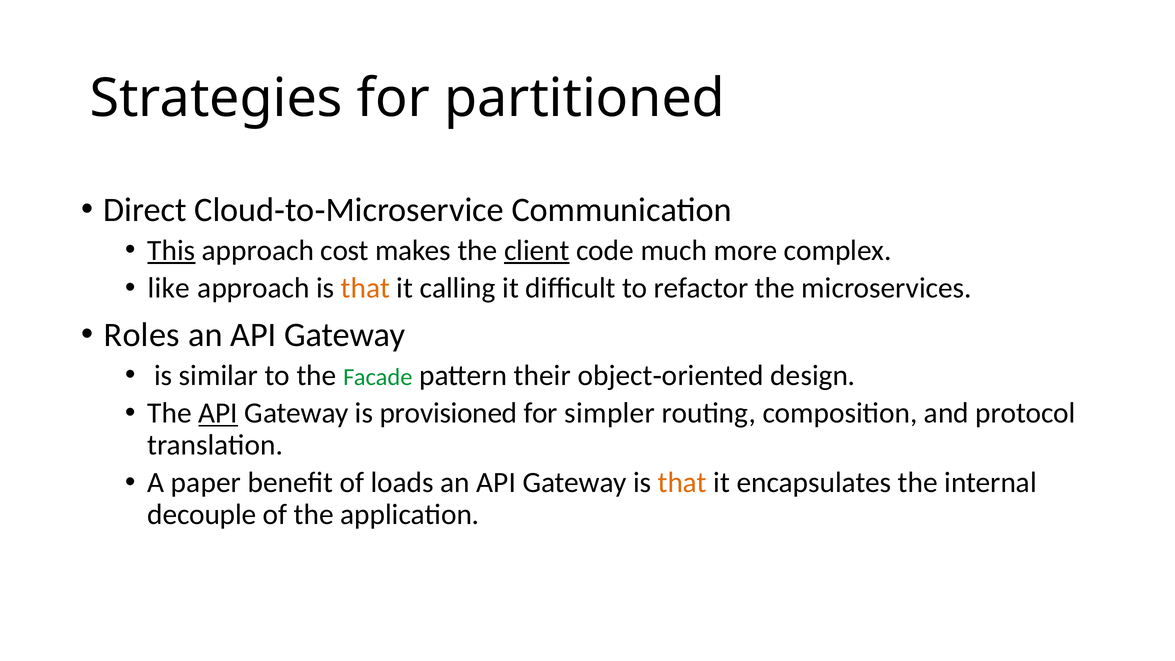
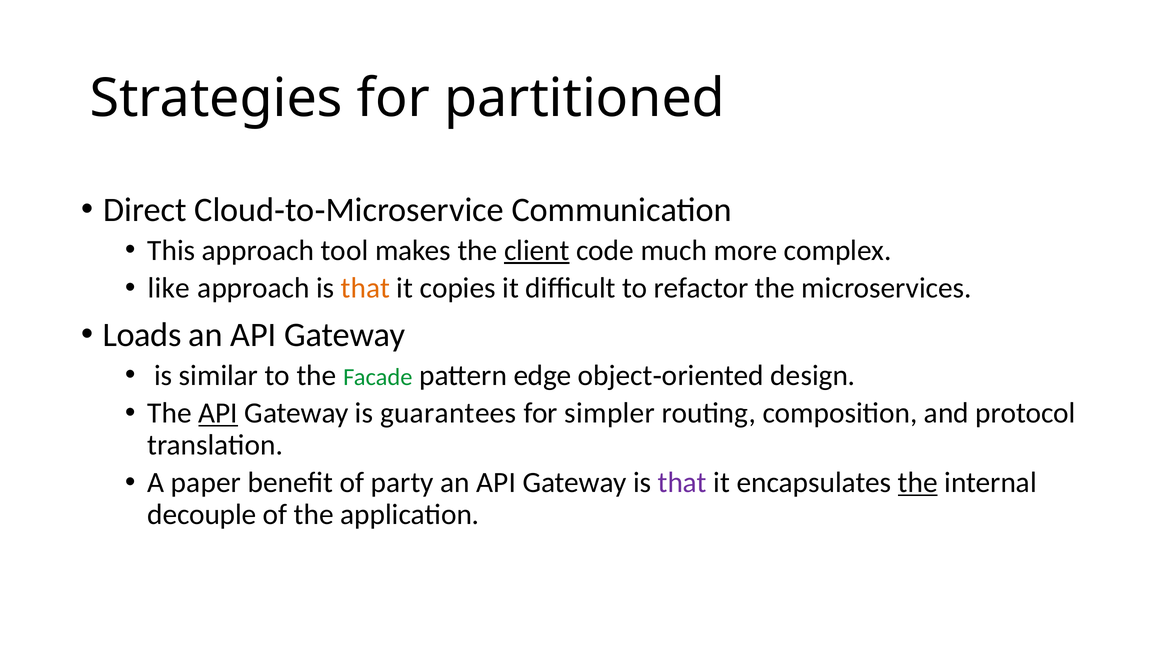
This underline: present -> none
cost: cost -> tool
calling: calling -> copies
Roles: Roles -> Loads
their: their -> edge
provisioned: provisioned -> guarantees
loads: loads -> party
that at (682, 483) colour: orange -> purple
the at (918, 483) underline: none -> present
